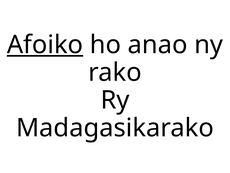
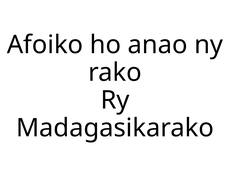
Afoiko underline: present -> none
